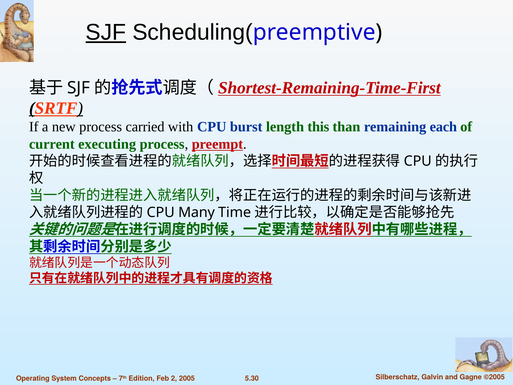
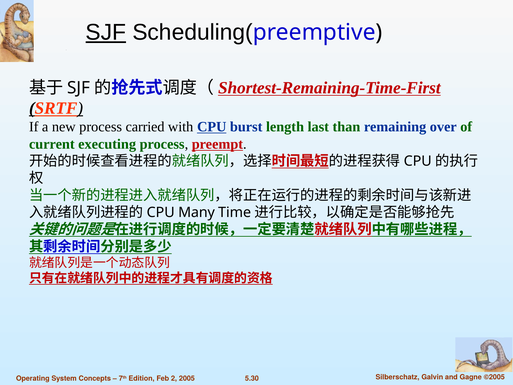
CPU at (212, 127) underline: none -> present
this: this -> last
each: each -> over
